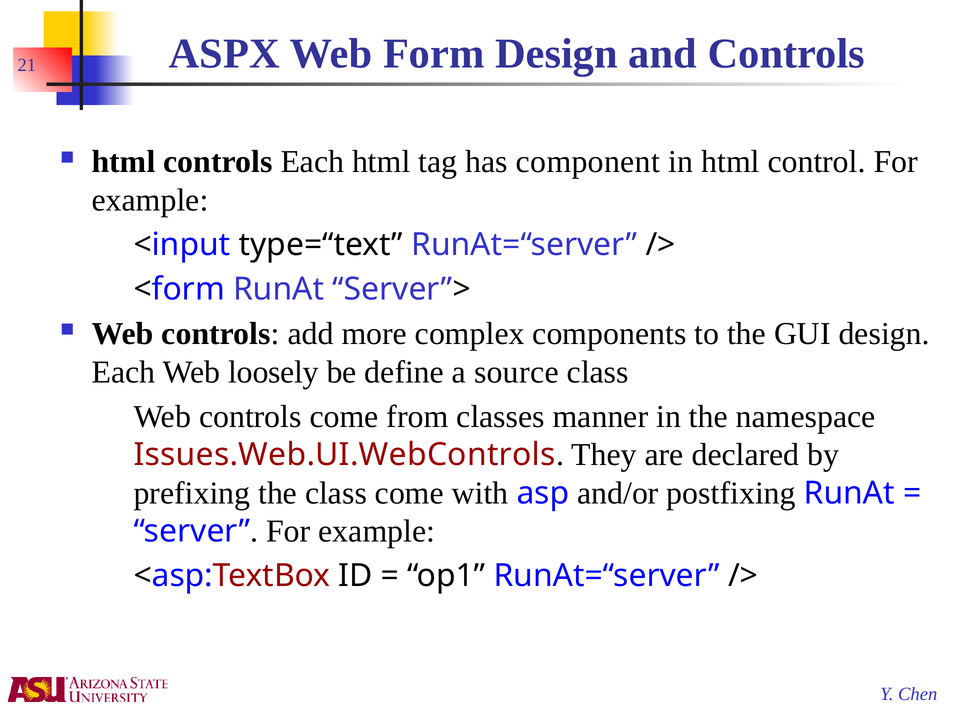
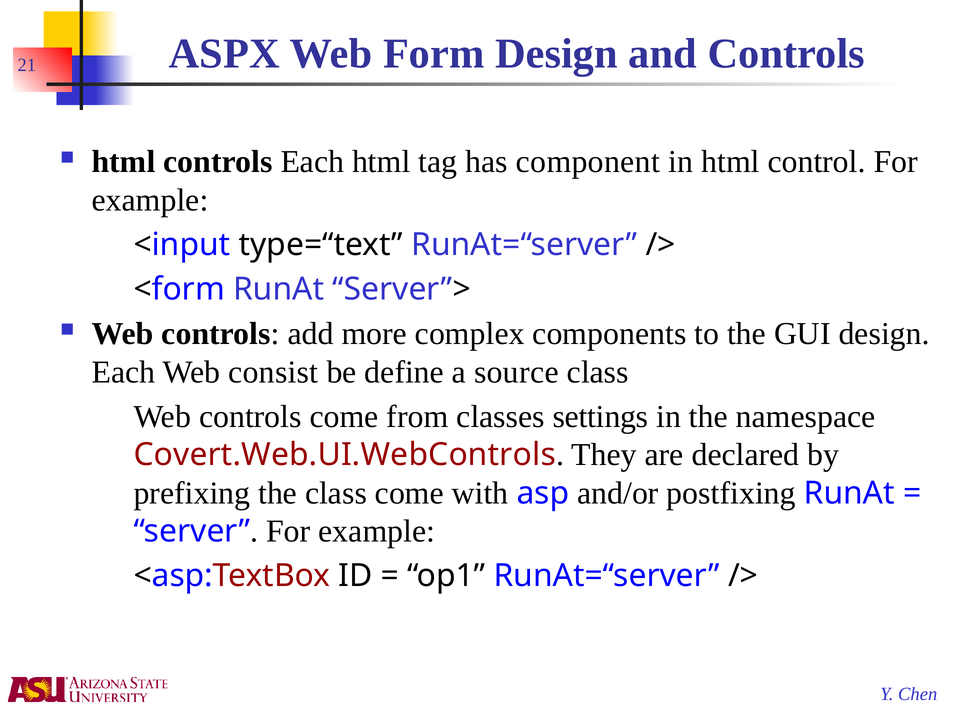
loosely: loosely -> consist
manner: manner -> settings
Issues.Web.UI.WebControls: Issues.Web.UI.WebControls -> Covert.Web.UI.WebControls
